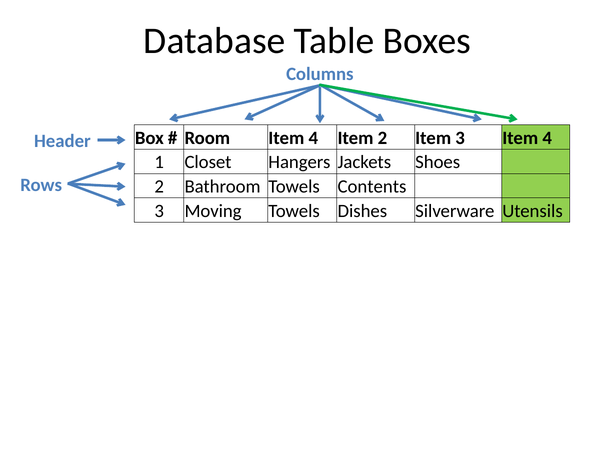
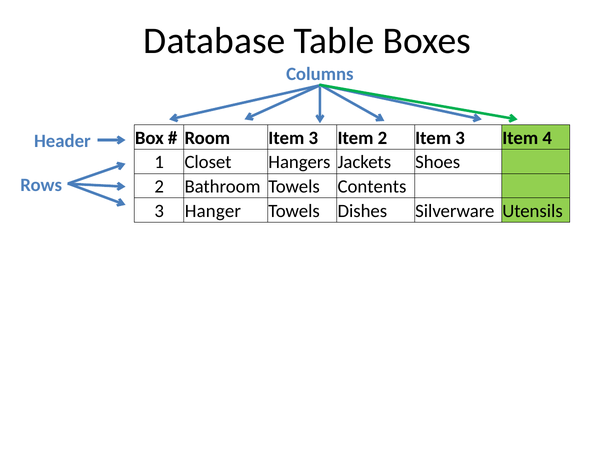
Room Item 4: 4 -> 3
Moving: Moving -> Hanger
